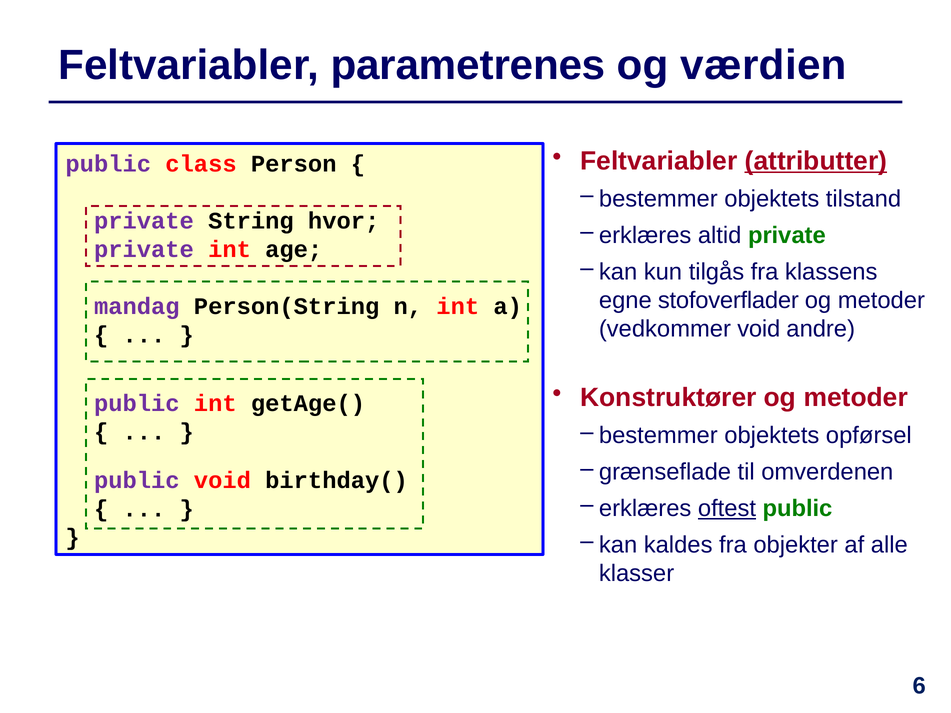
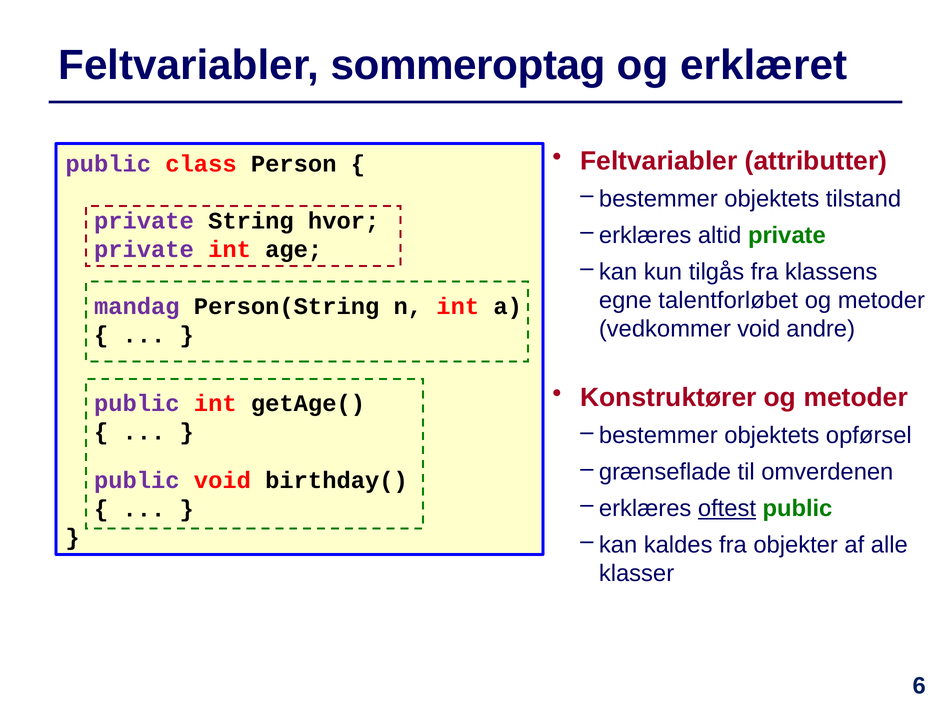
parametrenes: parametrenes -> sommeroptag
værdien: værdien -> erklæret
attributter underline: present -> none
stofoverflader: stofoverflader -> talentforløbet
